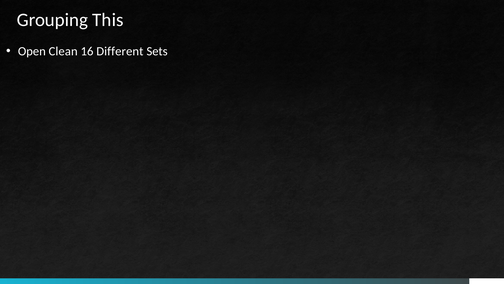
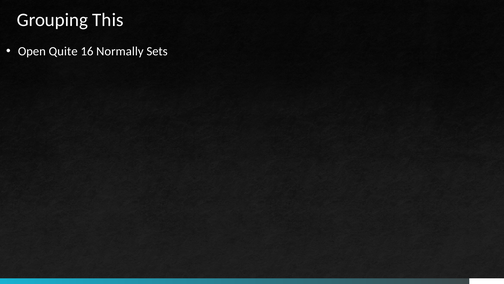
Clean: Clean -> Quite
Different: Different -> Normally
